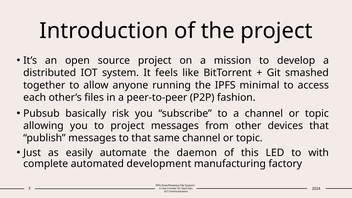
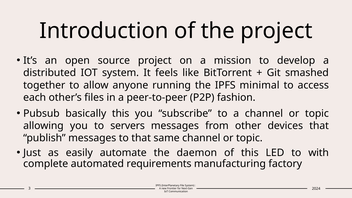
basically risk: risk -> this
to project: project -> servers
development: development -> requirements
